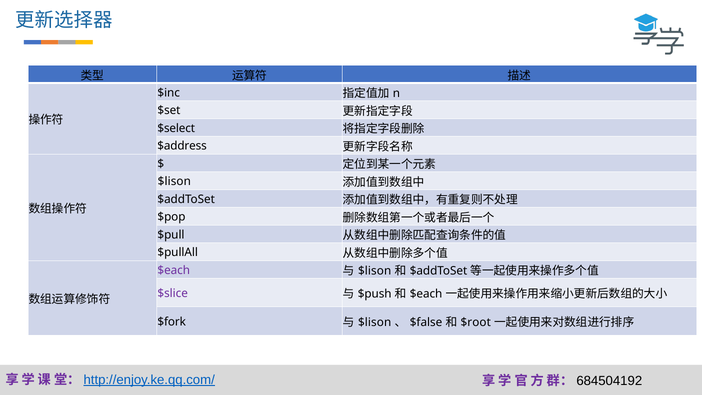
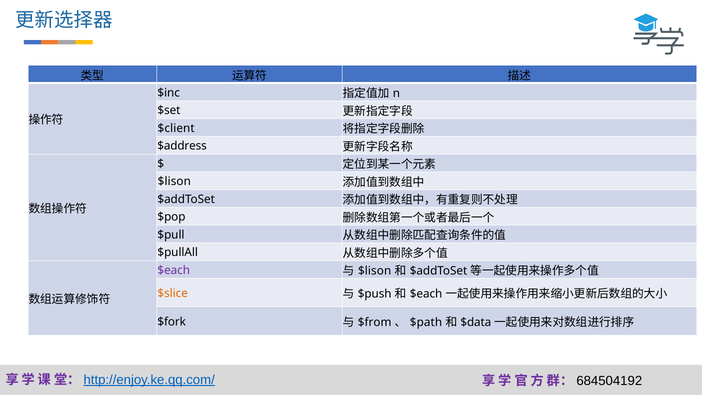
$select: $select -> $client
$slice colour: purple -> orange
$lison at (375, 322): $lison -> $from
$false: $false -> $path
$root: $root -> $data
